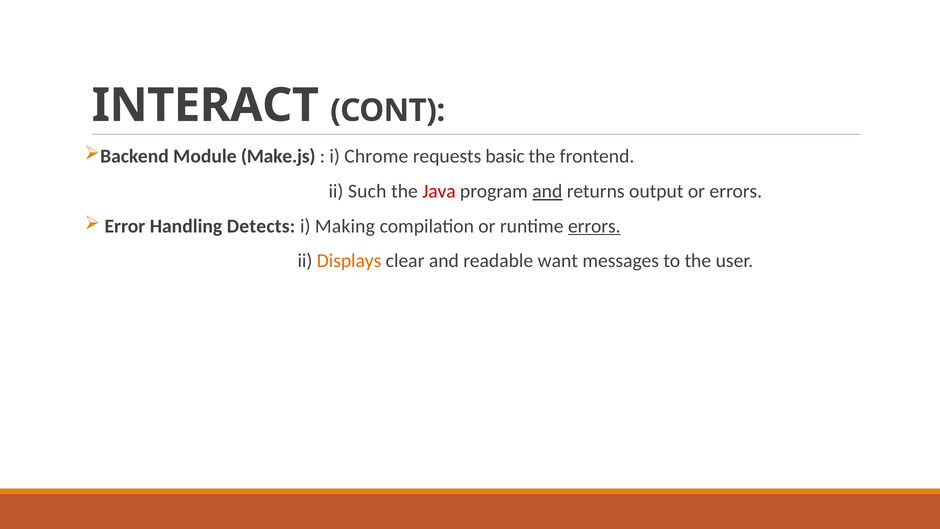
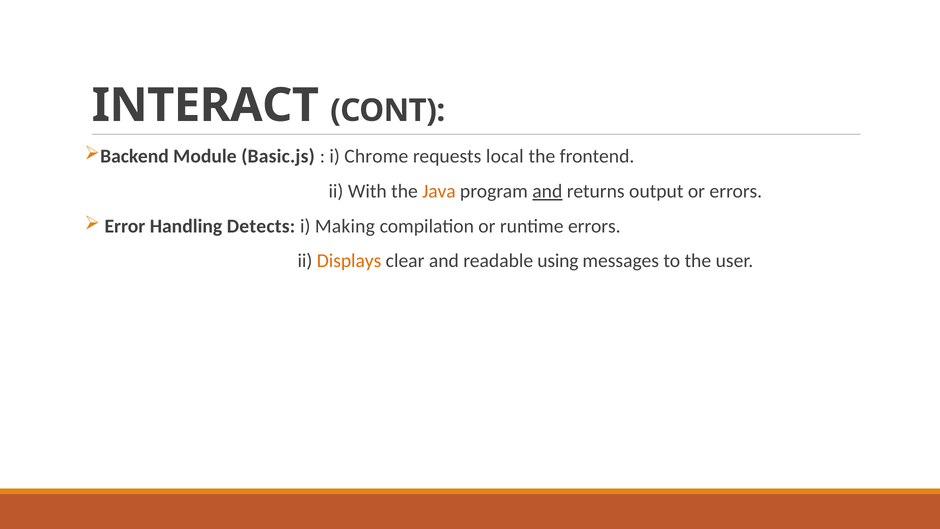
Make.js: Make.js -> Basic.js
basic: basic -> local
Such: Such -> With
Java colour: red -> orange
errors at (594, 226) underline: present -> none
want: want -> using
